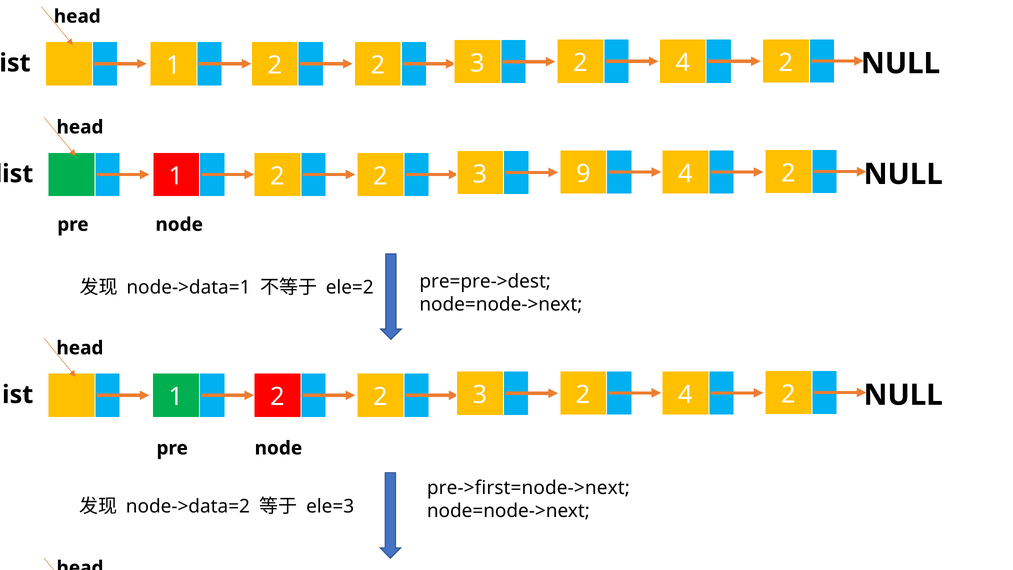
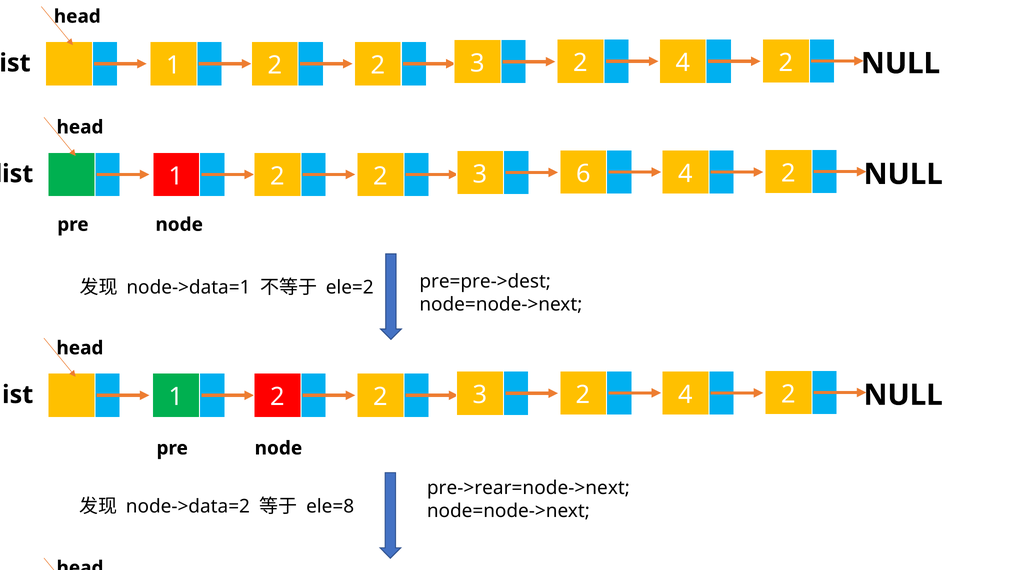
9: 9 -> 6
pre->first=node->next: pre->first=node->next -> pre->rear=node->next
ele=3: ele=3 -> ele=8
